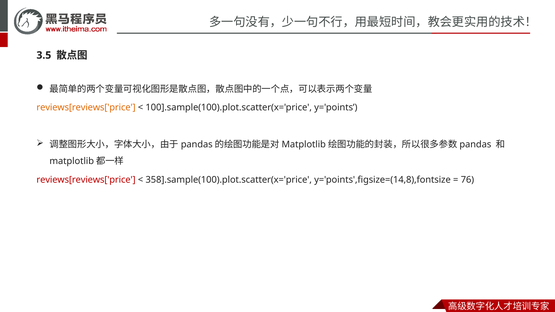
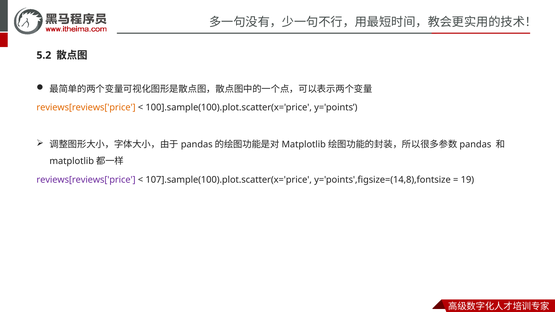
3.5: 3.5 -> 5.2
reviews[reviews['price at (86, 180) colour: red -> purple
358].sample(100).plot.scatter(x='price: 358].sample(100).plot.scatter(x='price -> 107].sample(100).plot.scatter(x='price
76: 76 -> 19
